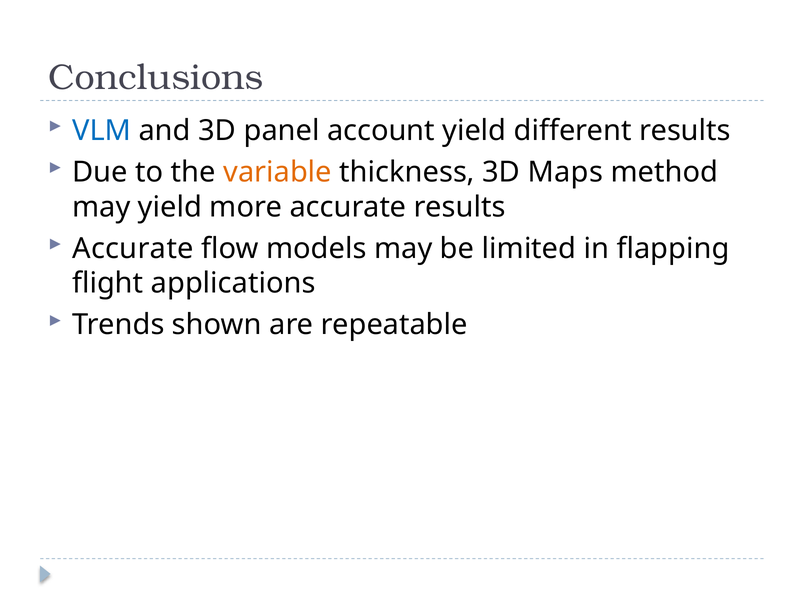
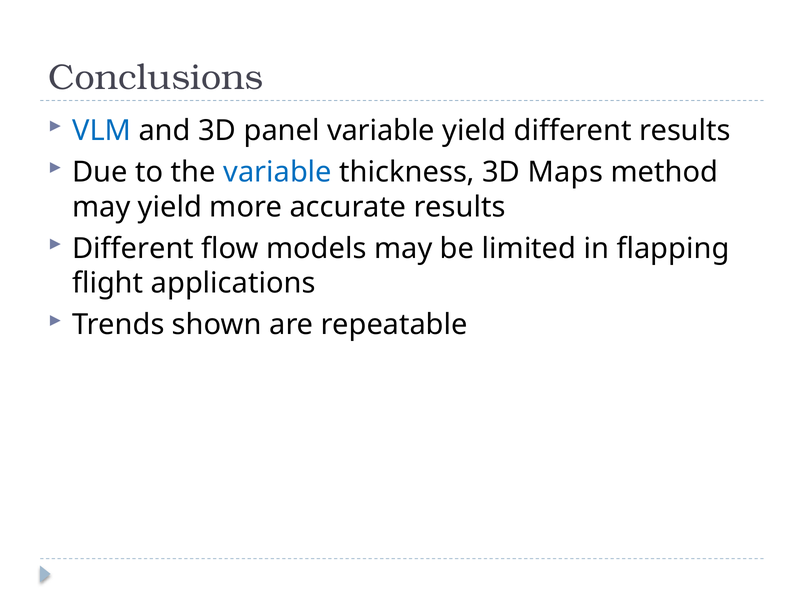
panel account: account -> variable
variable at (278, 172) colour: orange -> blue
Accurate at (133, 248): Accurate -> Different
